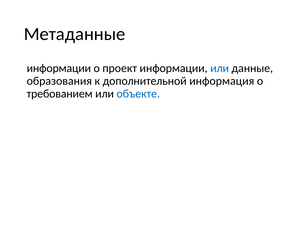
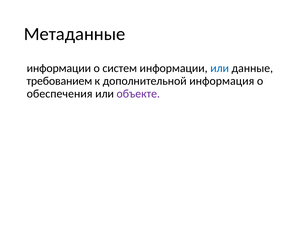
проект: проект -> систем
образования: образования -> требованием
требованием: требованием -> обеспечения
объекте colour: blue -> purple
